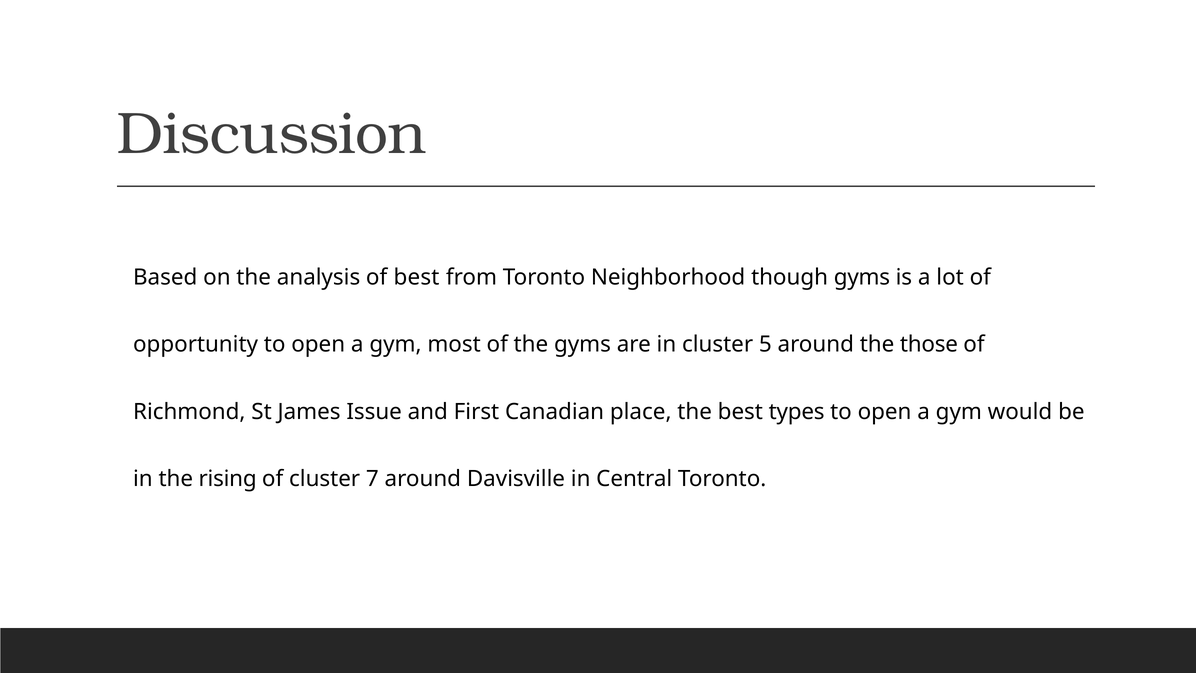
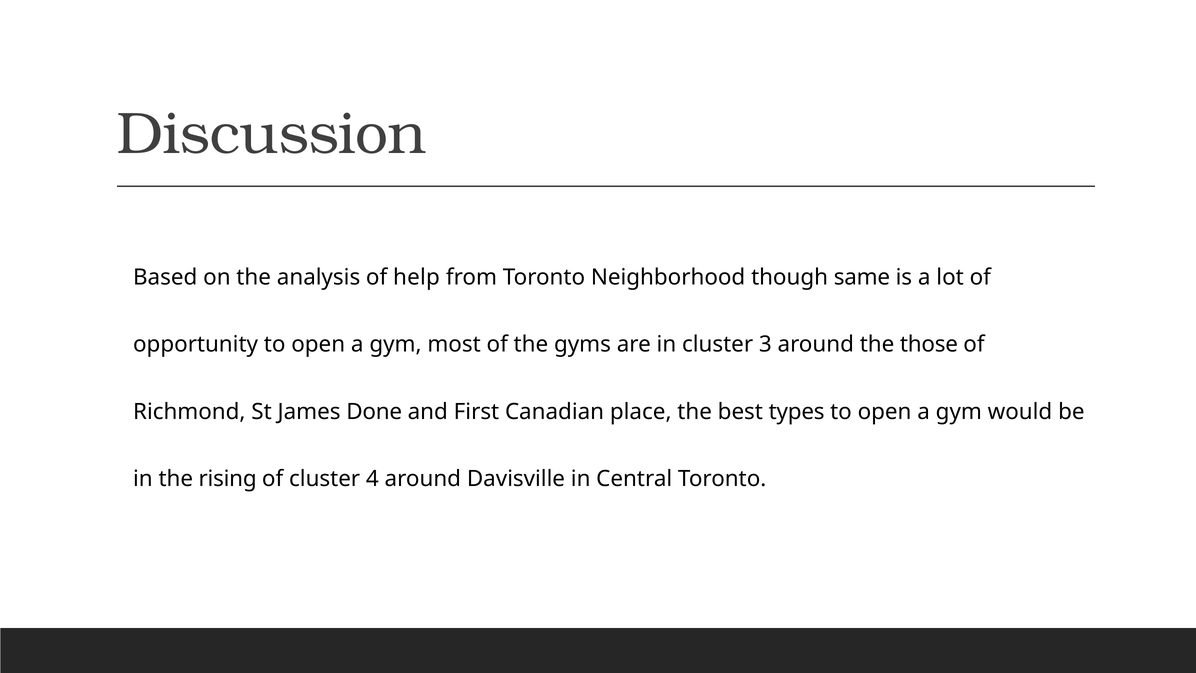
of best: best -> help
though gyms: gyms -> same
5: 5 -> 3
Issue: Issue -> Done
7: 7 -> 4
